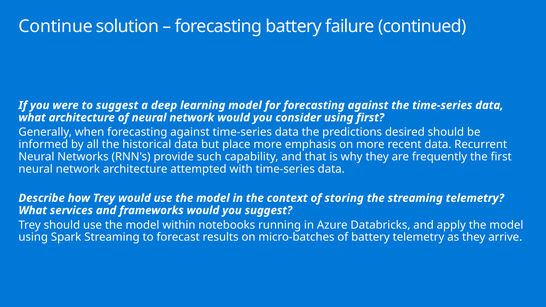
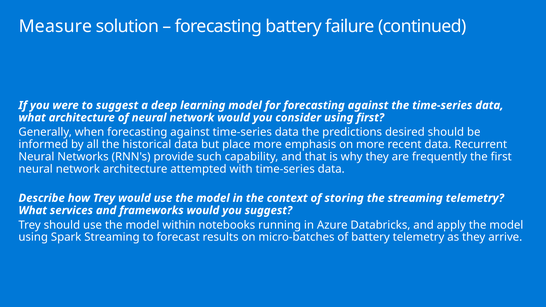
Continue: Continue -> Measure
